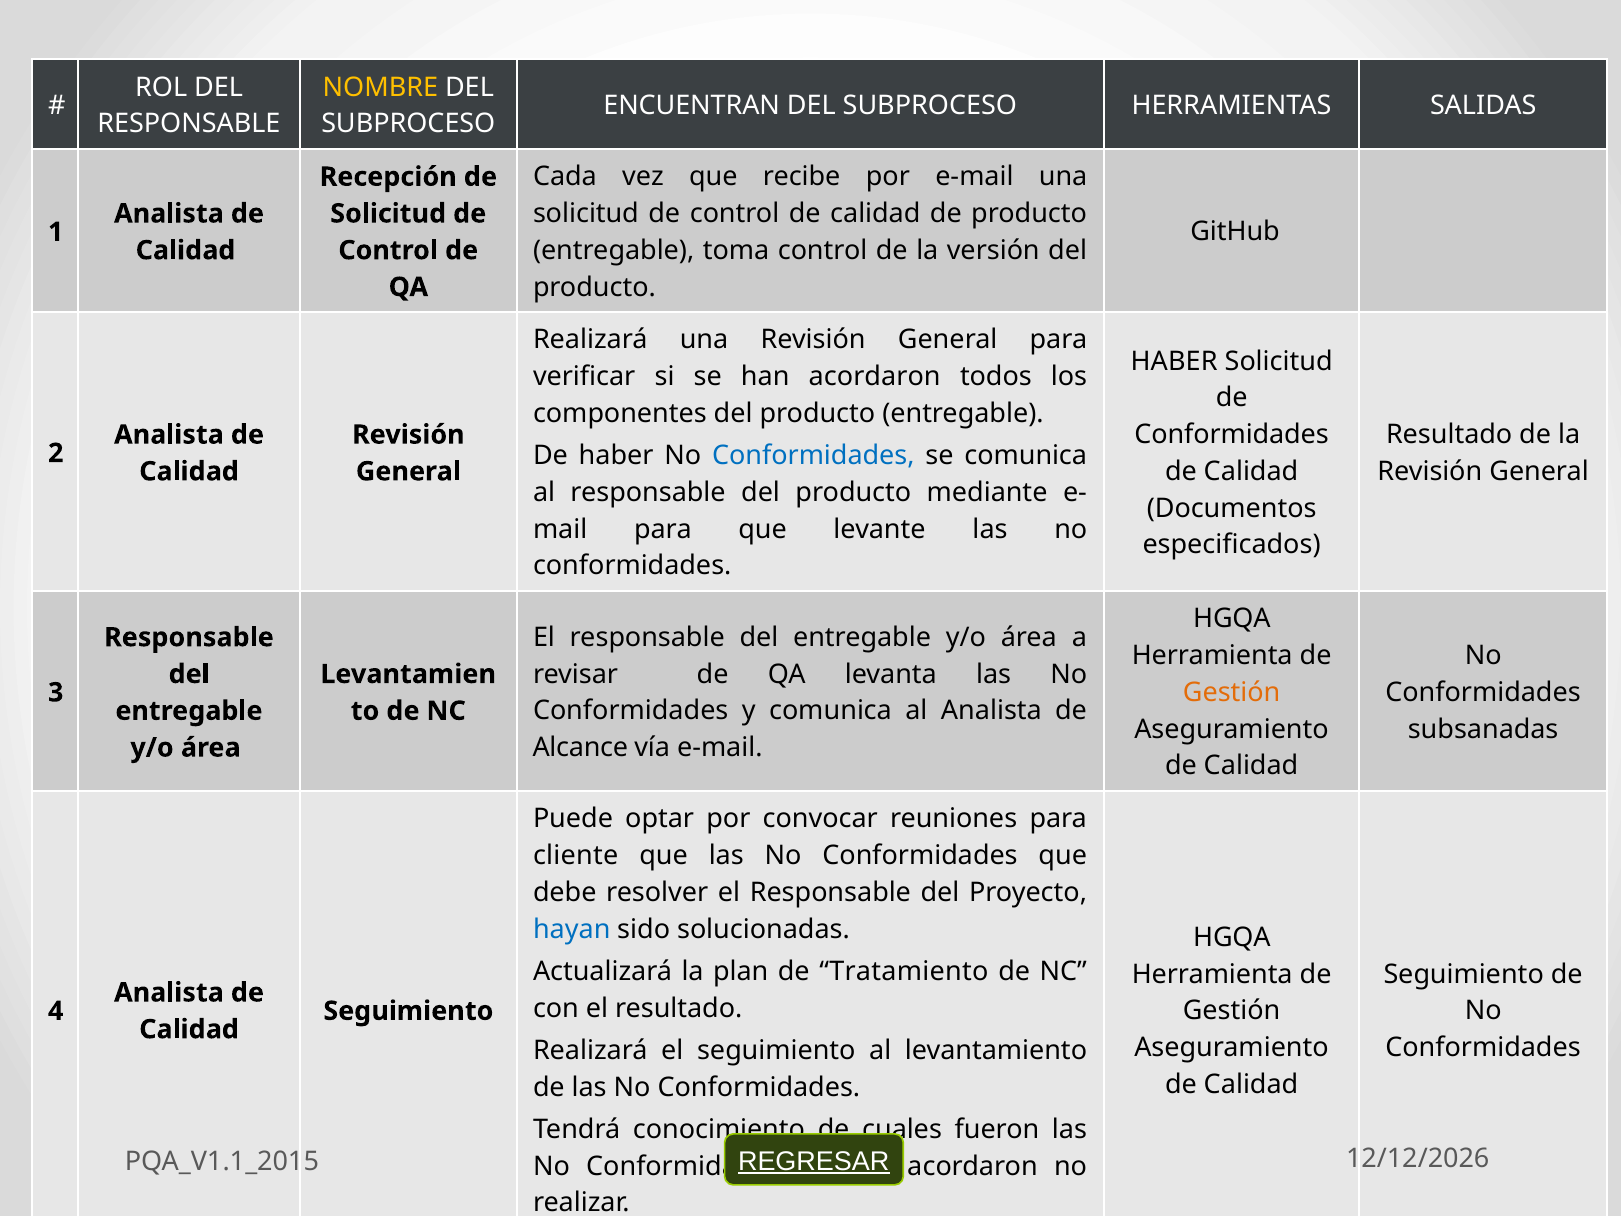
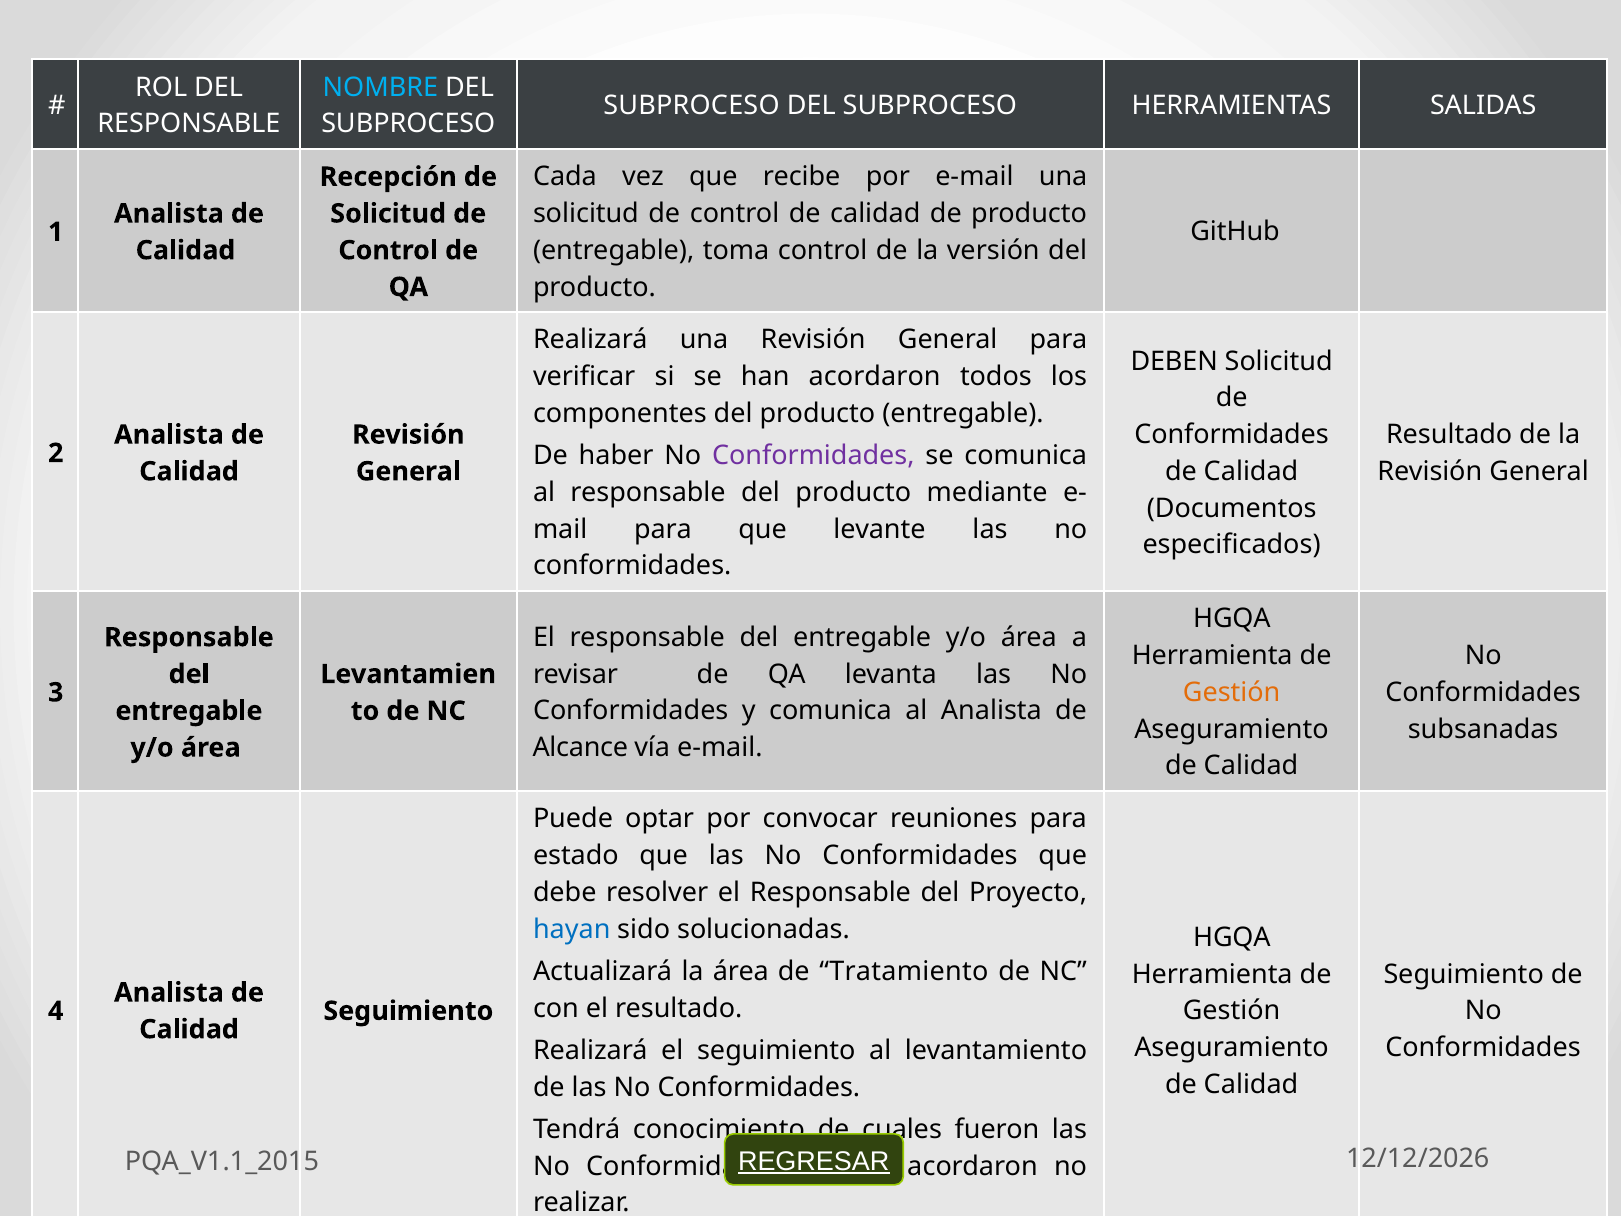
NOMBRE colour: yellow -> light blue
ENCUENTRAN at (692, 105): ENCUENTRAN -> SUBPROCESO
HABER at (1174, 361): HABER -> DEBEN
Conformidades at (813, 456) colour: blue -> purple
cliente: cliente -> estado
la plan: plan -> área
